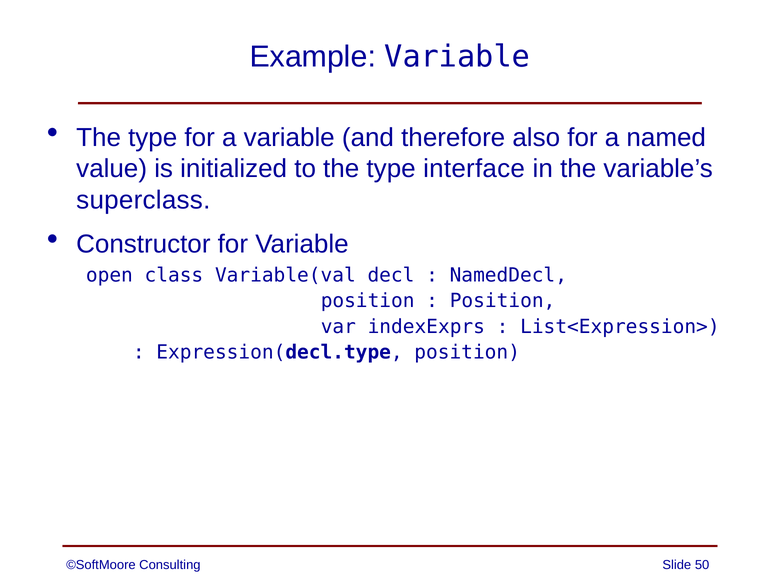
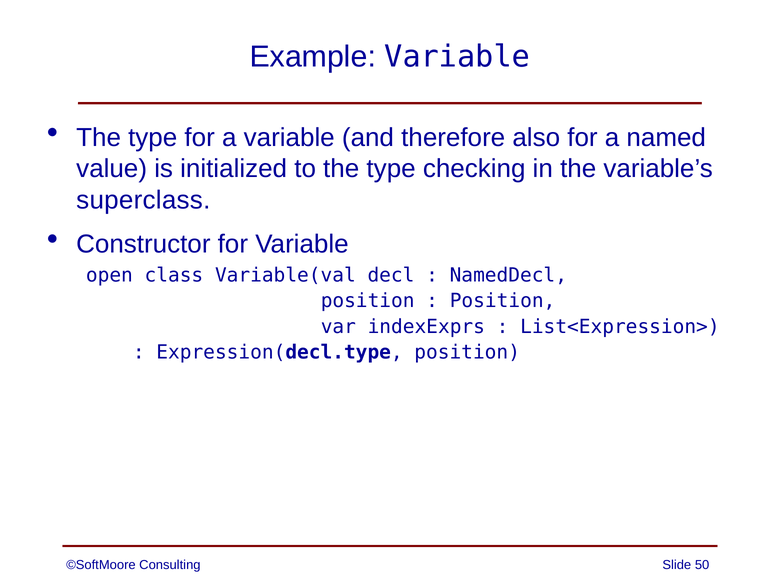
interface: interface -> checking
